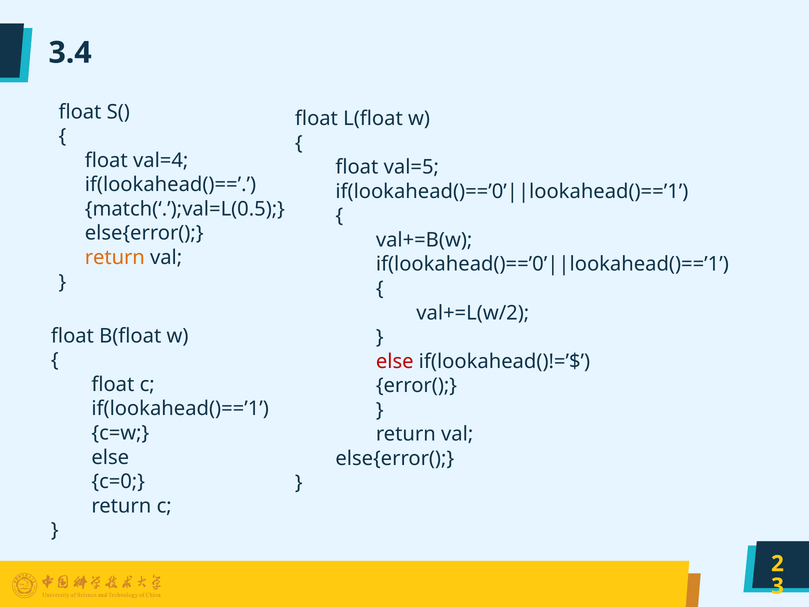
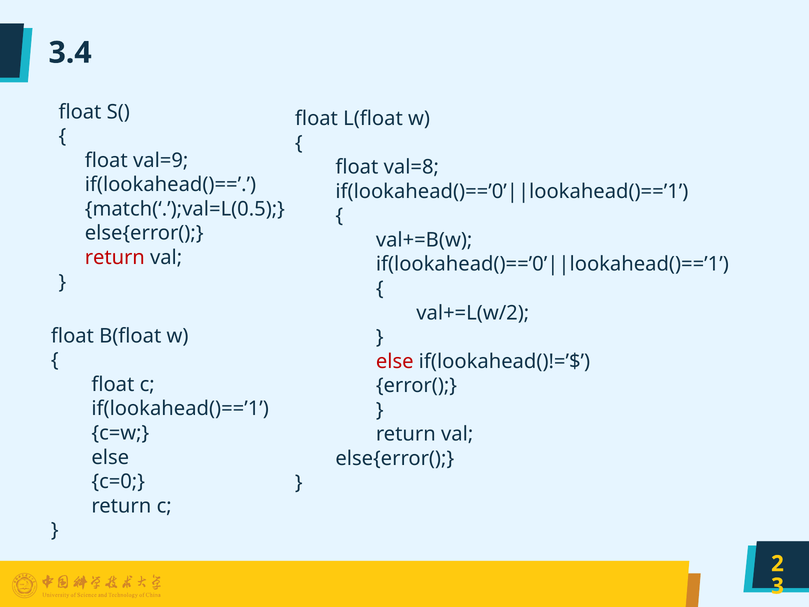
val=4: val=4 -> val=9
val=5: val=5 -> val=8
return at (115, 257) colour: orange -> red
